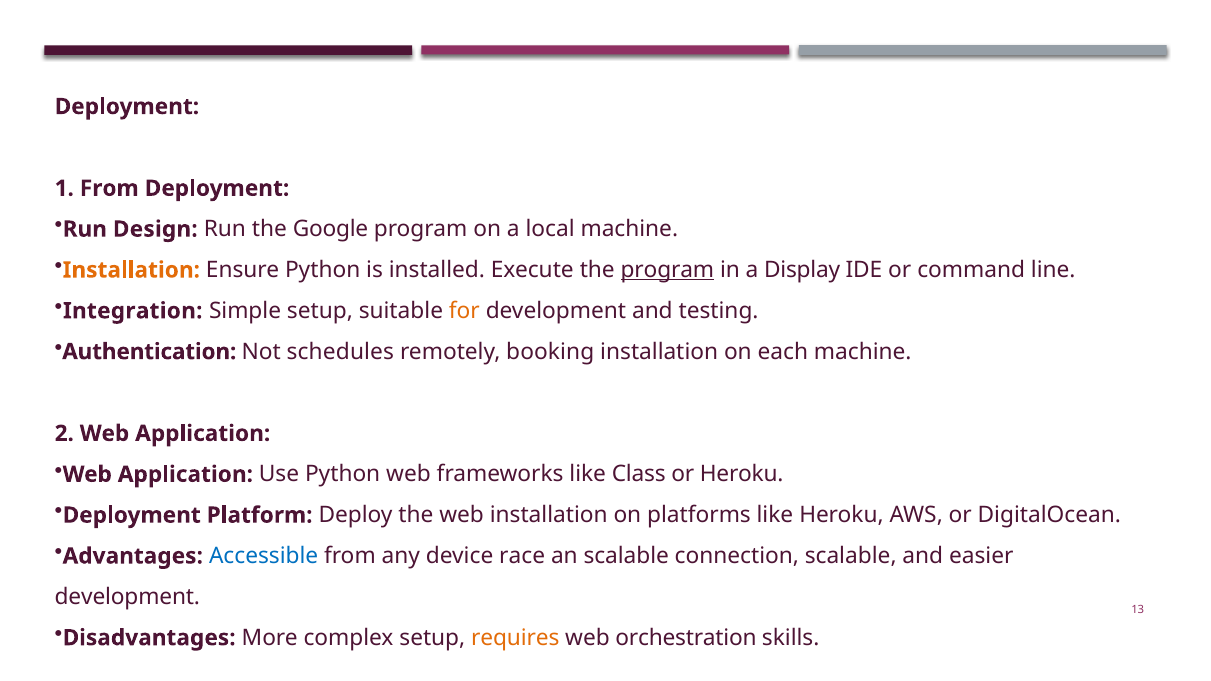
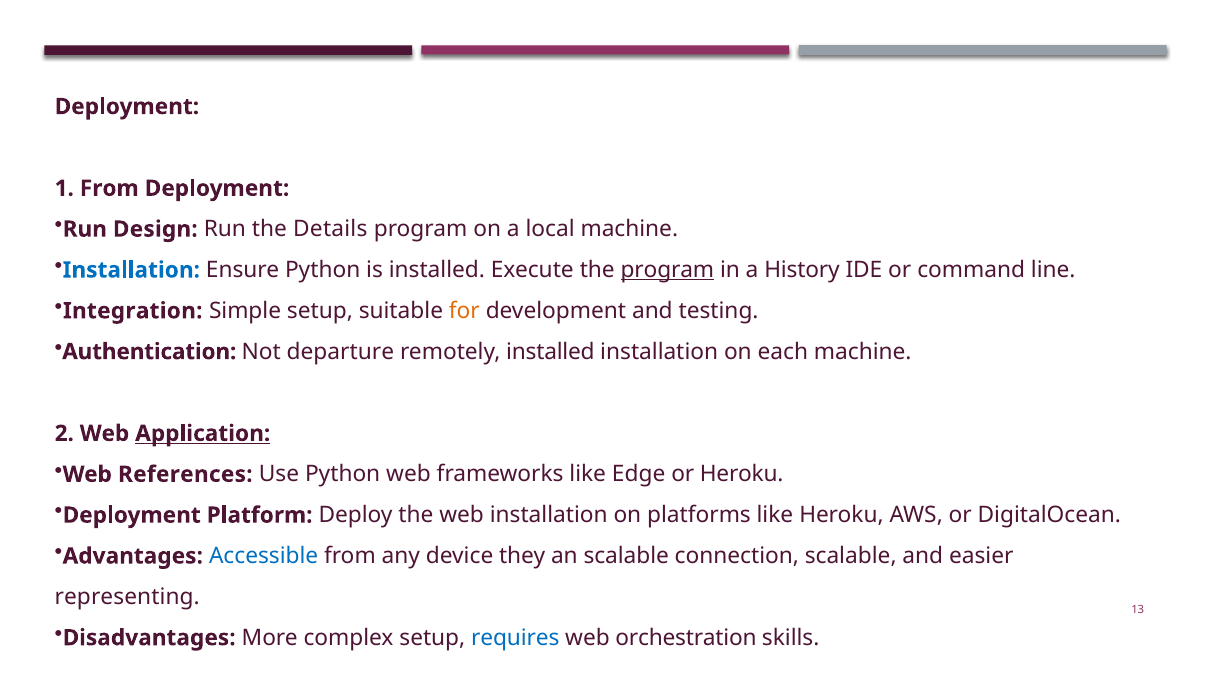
Google: Google -> Details
Installation at (131, 270) colour: orange -> blue
Display: Display -> History
schedules: schedules -> departure
remotely booking: booking -> installed
Application at (203, 434) underline: none -> present
Application at (185, 474): Application -> References
Class: Class -> Edge
race: race -> they
development at (127, 597): development -> representing
requires colour: orange -> blue
